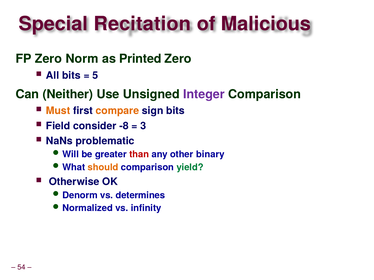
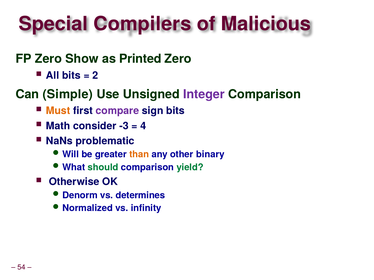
Recitation: Recitation -> Compilers
Norm: Norm -> Show
5: 5 -> 2
Neither: Neither -> Simple
compare colour: orange -> purple
Field: Field -> Math
-8: -8 -> -3
3: 3 -> 4
than colour: red -> orange
should colour: orange -> green
